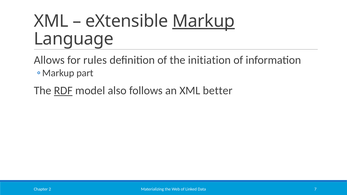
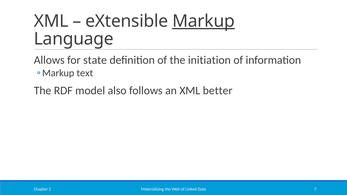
rules: rules -> state
part: part -> text
RDF underline: present -> none
